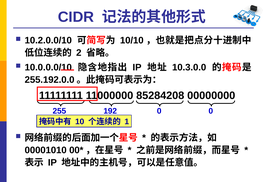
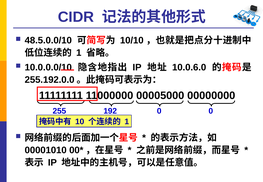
10.2.0.0/10: 10.2.0.0/10 -> 48.5.0.0/10
2 at (79, 53): 2 -> 1
10.3.0.0: 10.3.0.0 -> 10.0.6.0
85284208: 85284208 -> 00005000
